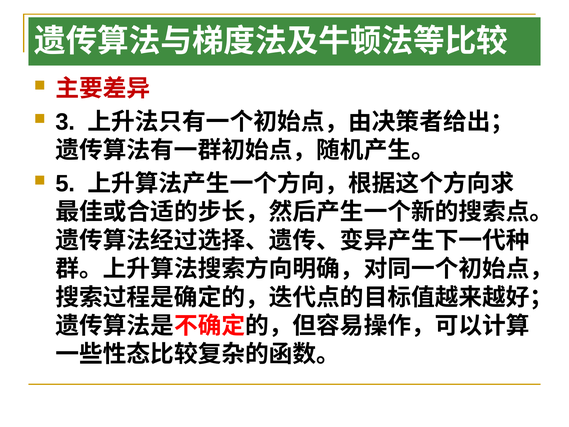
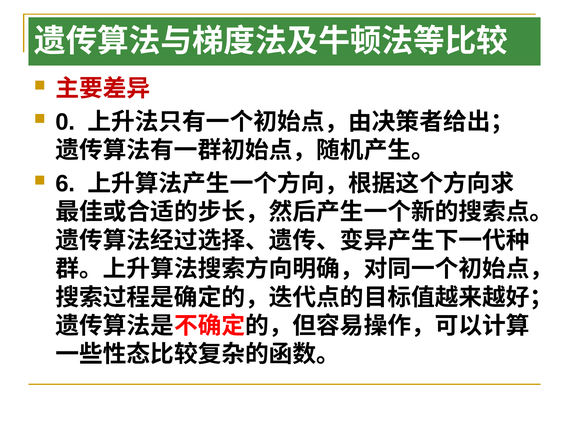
3: 3 -> 0
5: 5 -> 6
